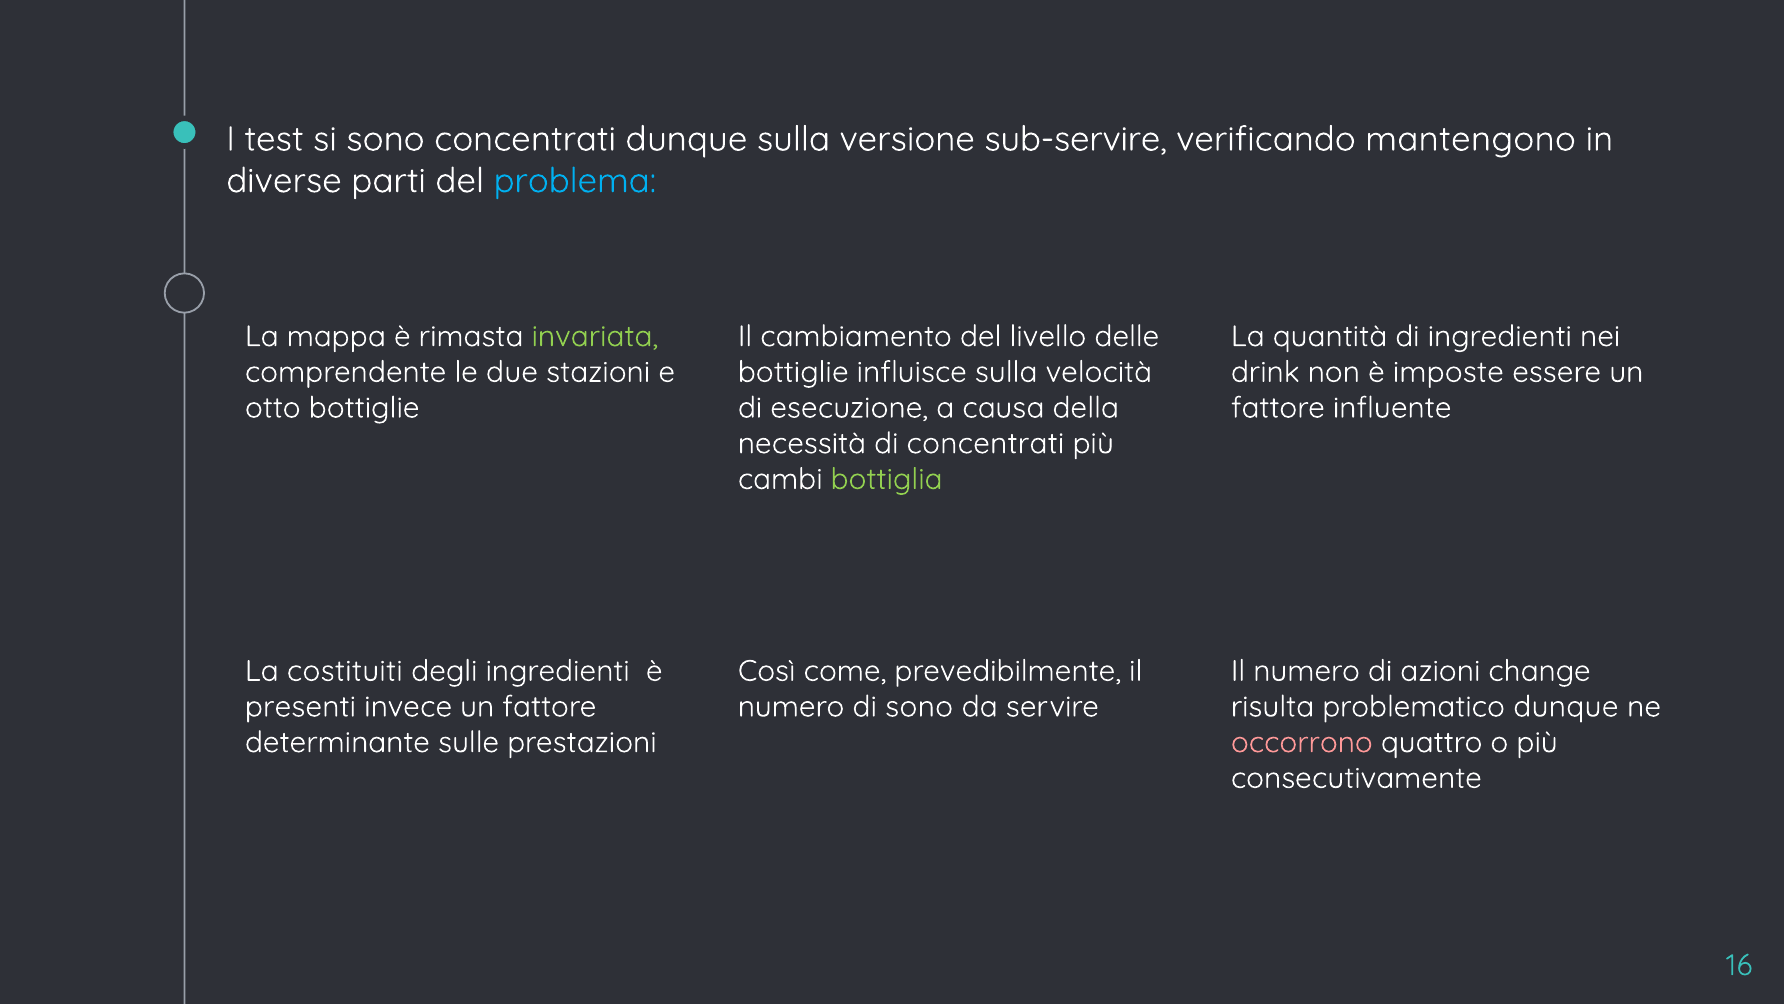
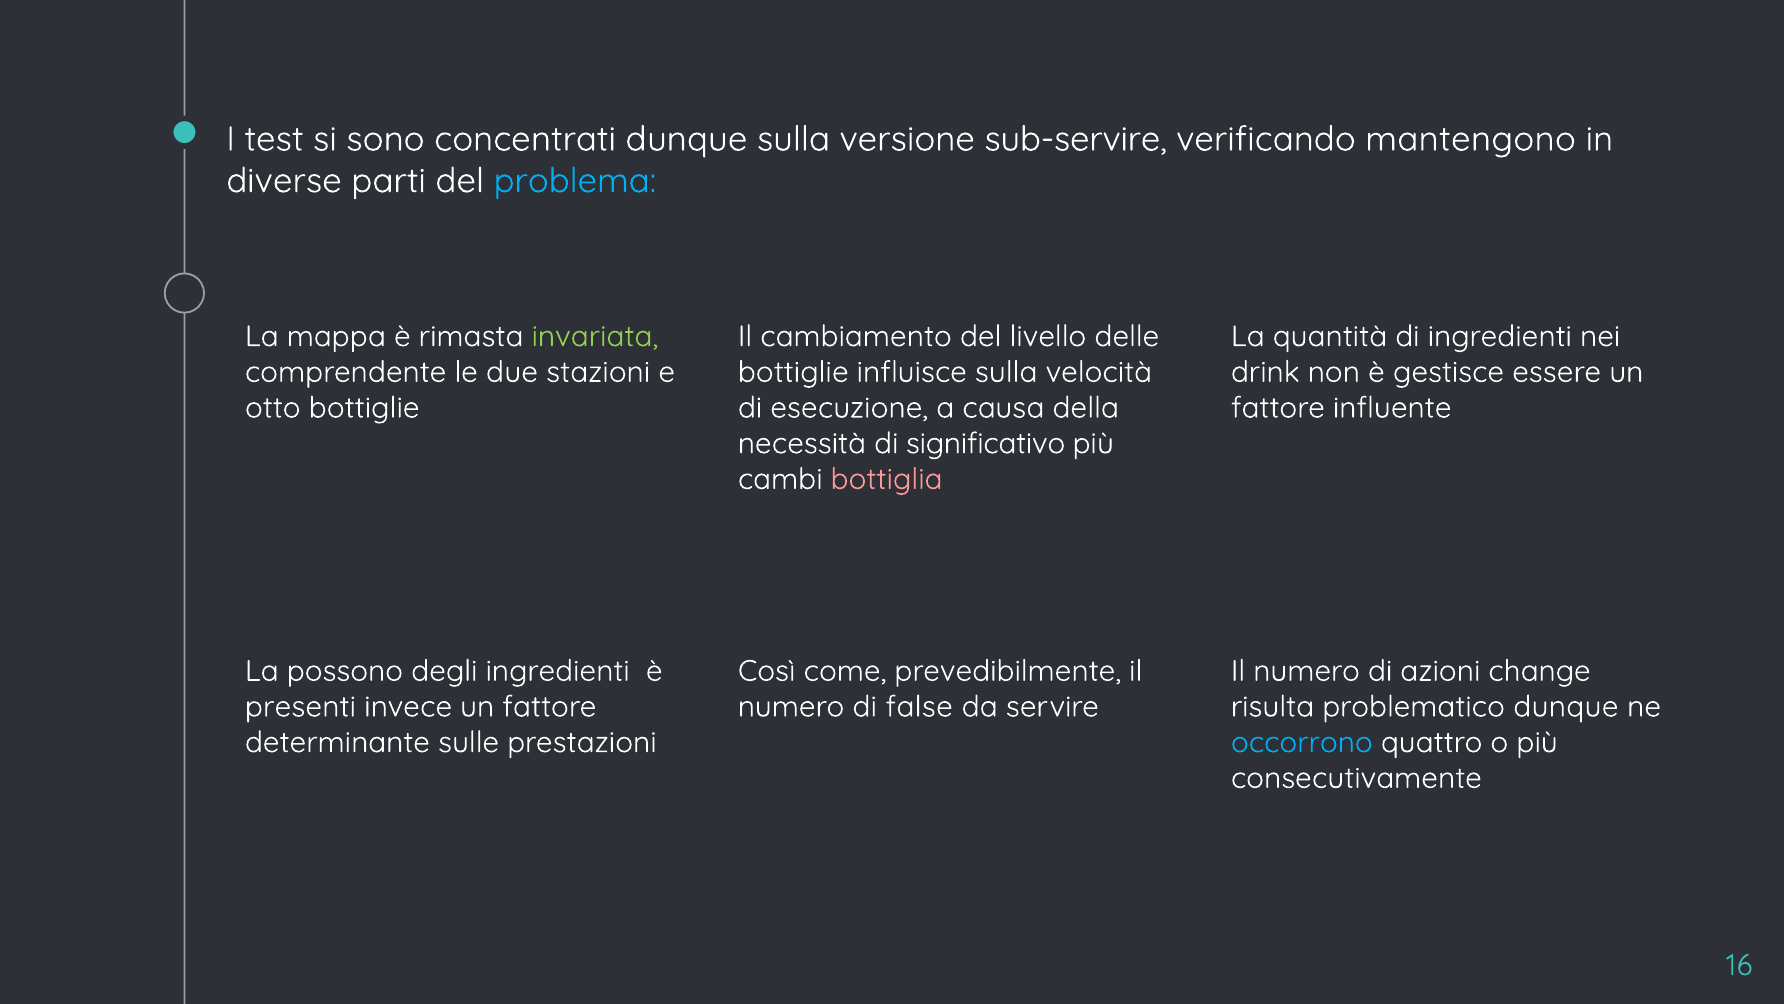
imposte: imposte -> gestisce
di concentrati: concentrati -> significativo
bottiglia colour: light green -> pink
costituiti: costituiti -> possono
di sono: sono -> false
occorrono colour: pink -> light blue
